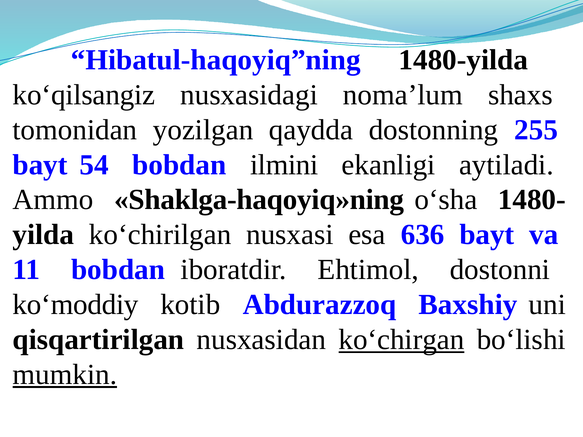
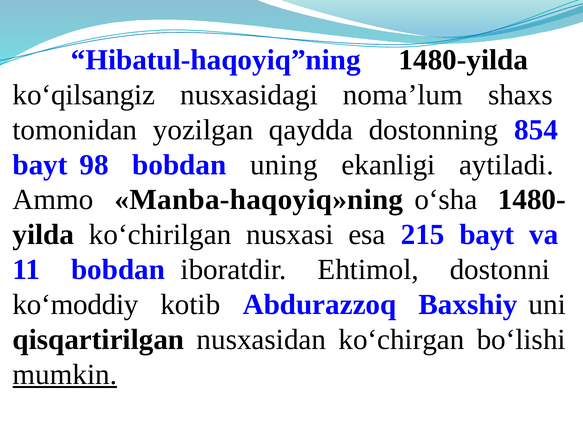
255: 255 -> 854
54: 54 -> 98
ilmini: ilmini -> uning
Shaklga-haqoyiq»ning: Shaklga-haqoyiq»ning -> Manba-haqoyiq»ning
636: 636 -> 215
ko‘chirgan underline: present -> none
